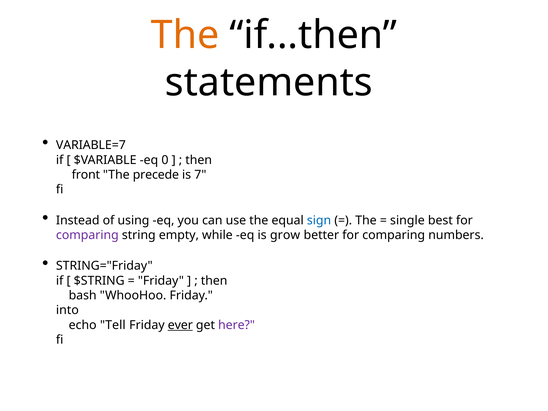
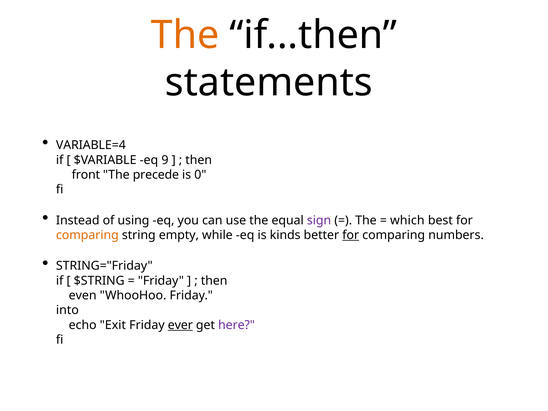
VARIABLE=7: VARIABLE=7 -> VARIABLE=4
0: 0 -> 9
7: 7 -> 0
sign colour: blue -> purple
single: single -> which
comparing at (87, 235) colour: purple -> orange
grow: grow -> kinds
for at (351, 235) underline: none -> present
bash: bash -> even
Tell: Tell -> Exit
